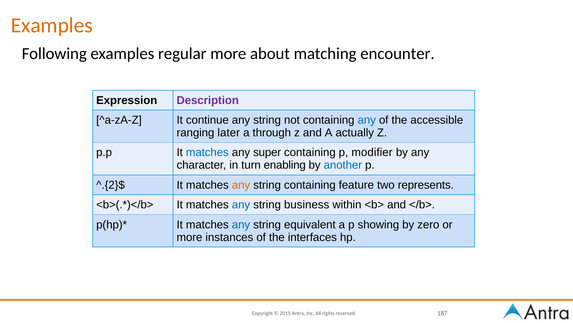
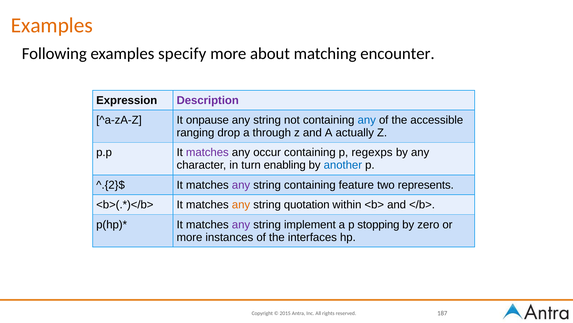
regular: regular -> specify
continue: continue -> onpause
later: later -> drop
matches at (207, 152) colour: blue -> purple
super: super -> occur
modifier: modifier -> regexps
any at (241, 185) colour: orange -> purple
any at (241, 204) colour: blue -> orange
business: business -> quotation
any at (241, 224) colour: blue -> purple
equivalent: equivalent -> implement
showing: showing -> stopping
